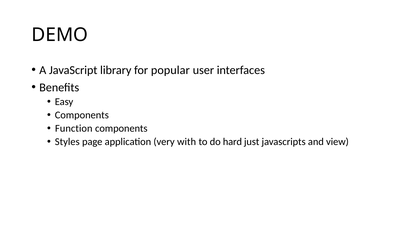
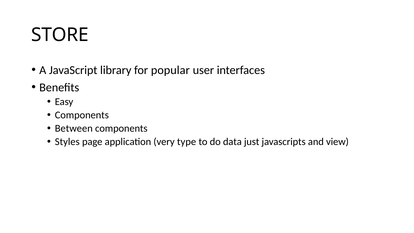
DEMO: DEMO -> STORE
Function: Function -> Between
with: with -> type
hard: hard -> data
